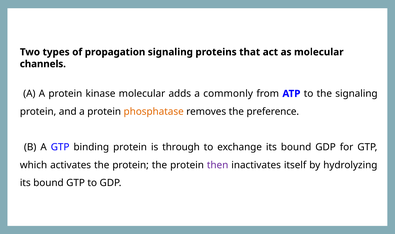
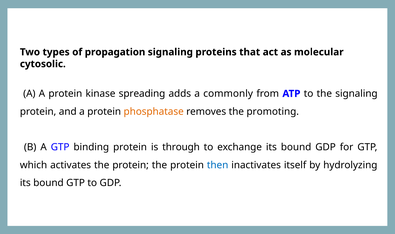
channels: channels -> cytosolic
kinase molecular: molecular -> spreading
preference: preference -> promoting
then colour: purple -> blue
